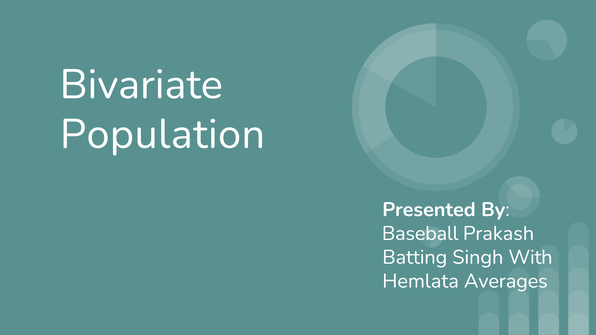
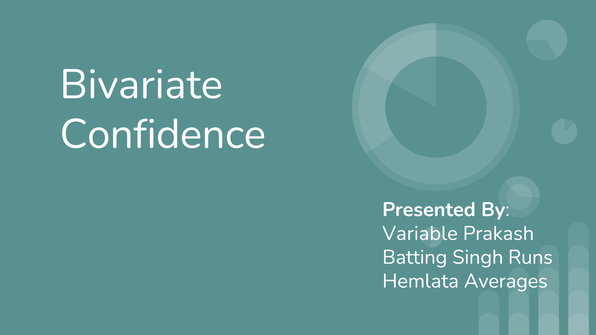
Population: Population -> Confidence
Baseball: Baseball -> Variable
With: With -> Runs
